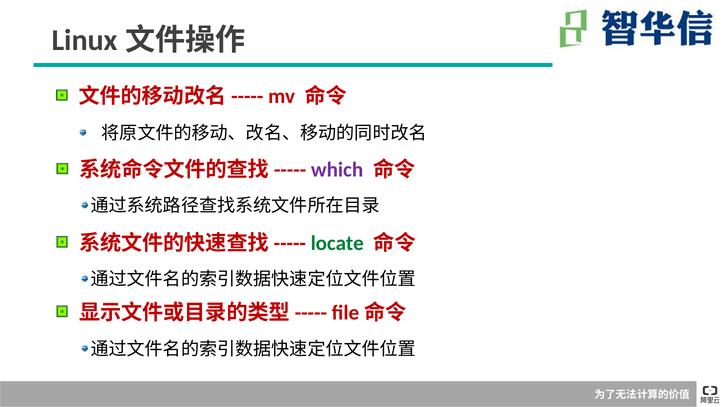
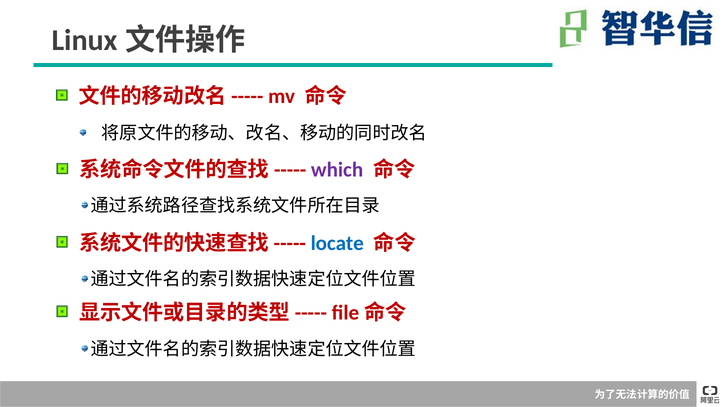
locate colour: green -> blue
